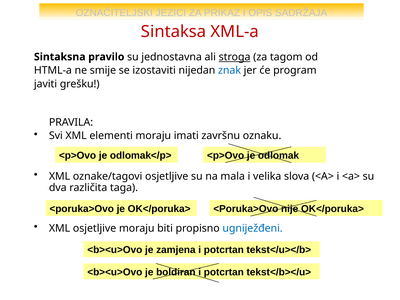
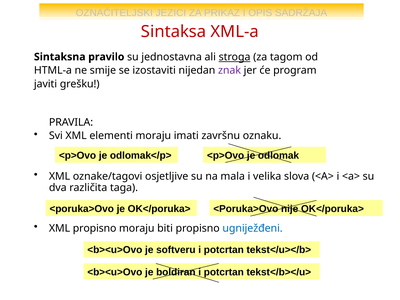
znak colour: blue -> purple
XML osjetljive: osjetljive -> propisno
zamjena: zamjena -> softveru
